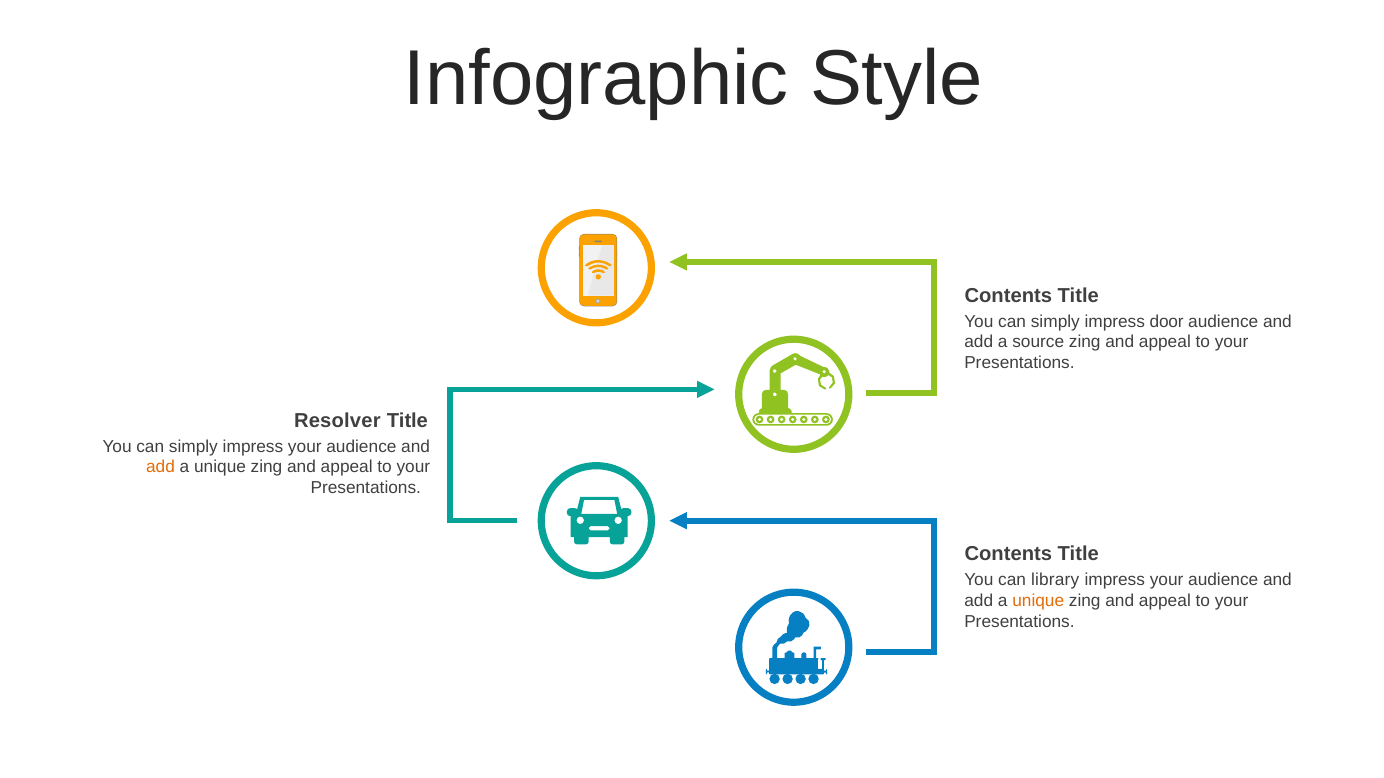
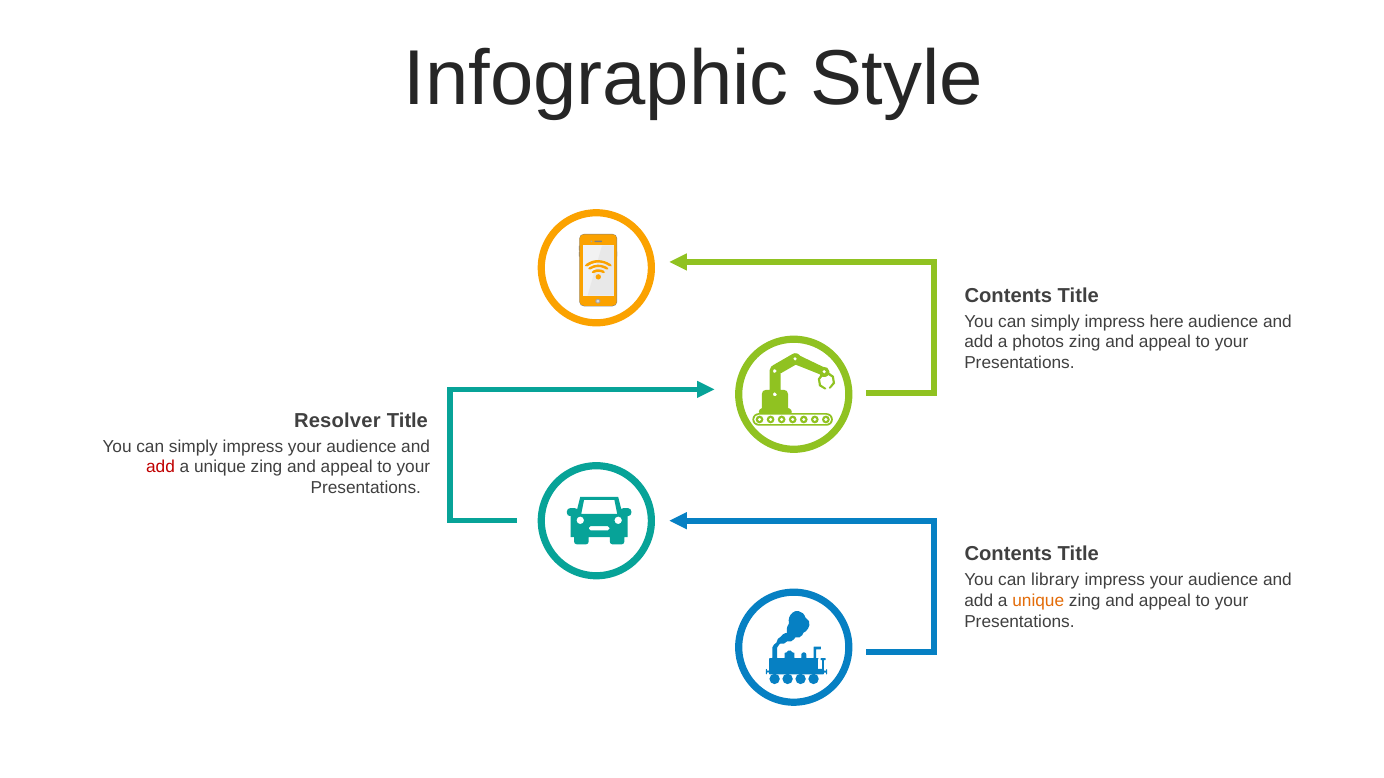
door: door -> here
source: source -> photos
add at (161, 468) colour: orange -> red
